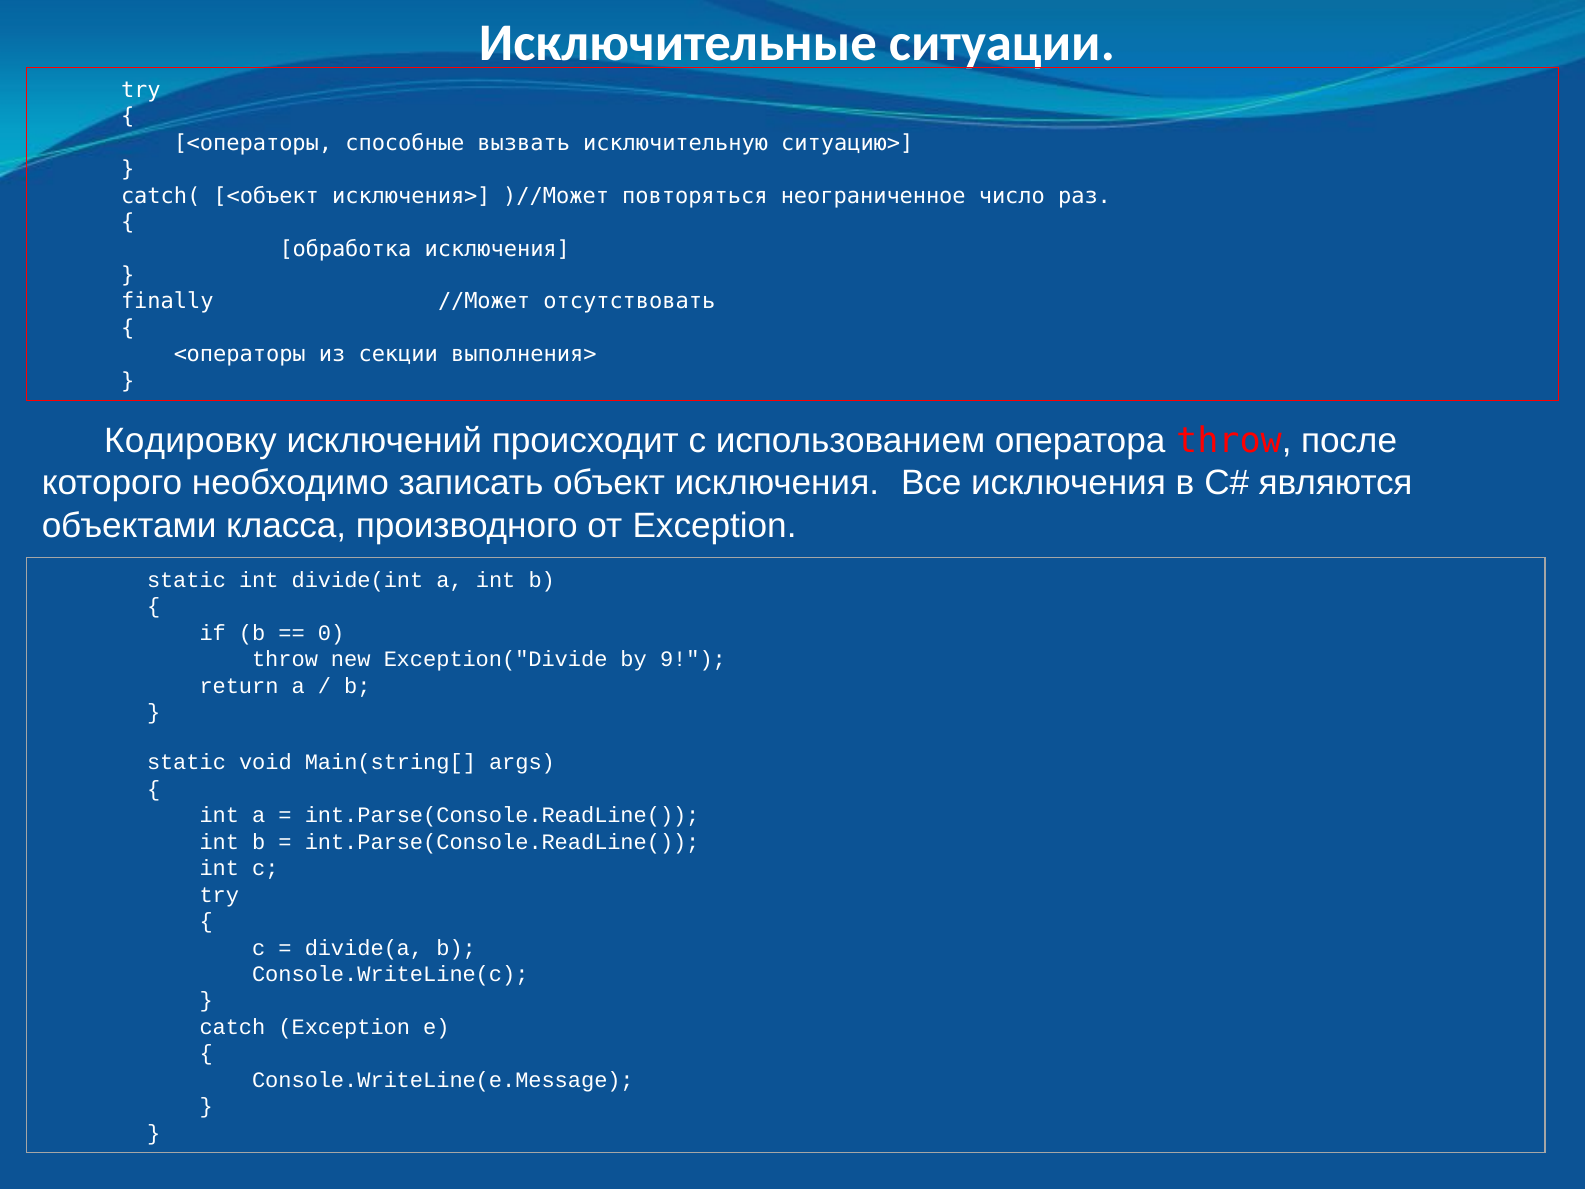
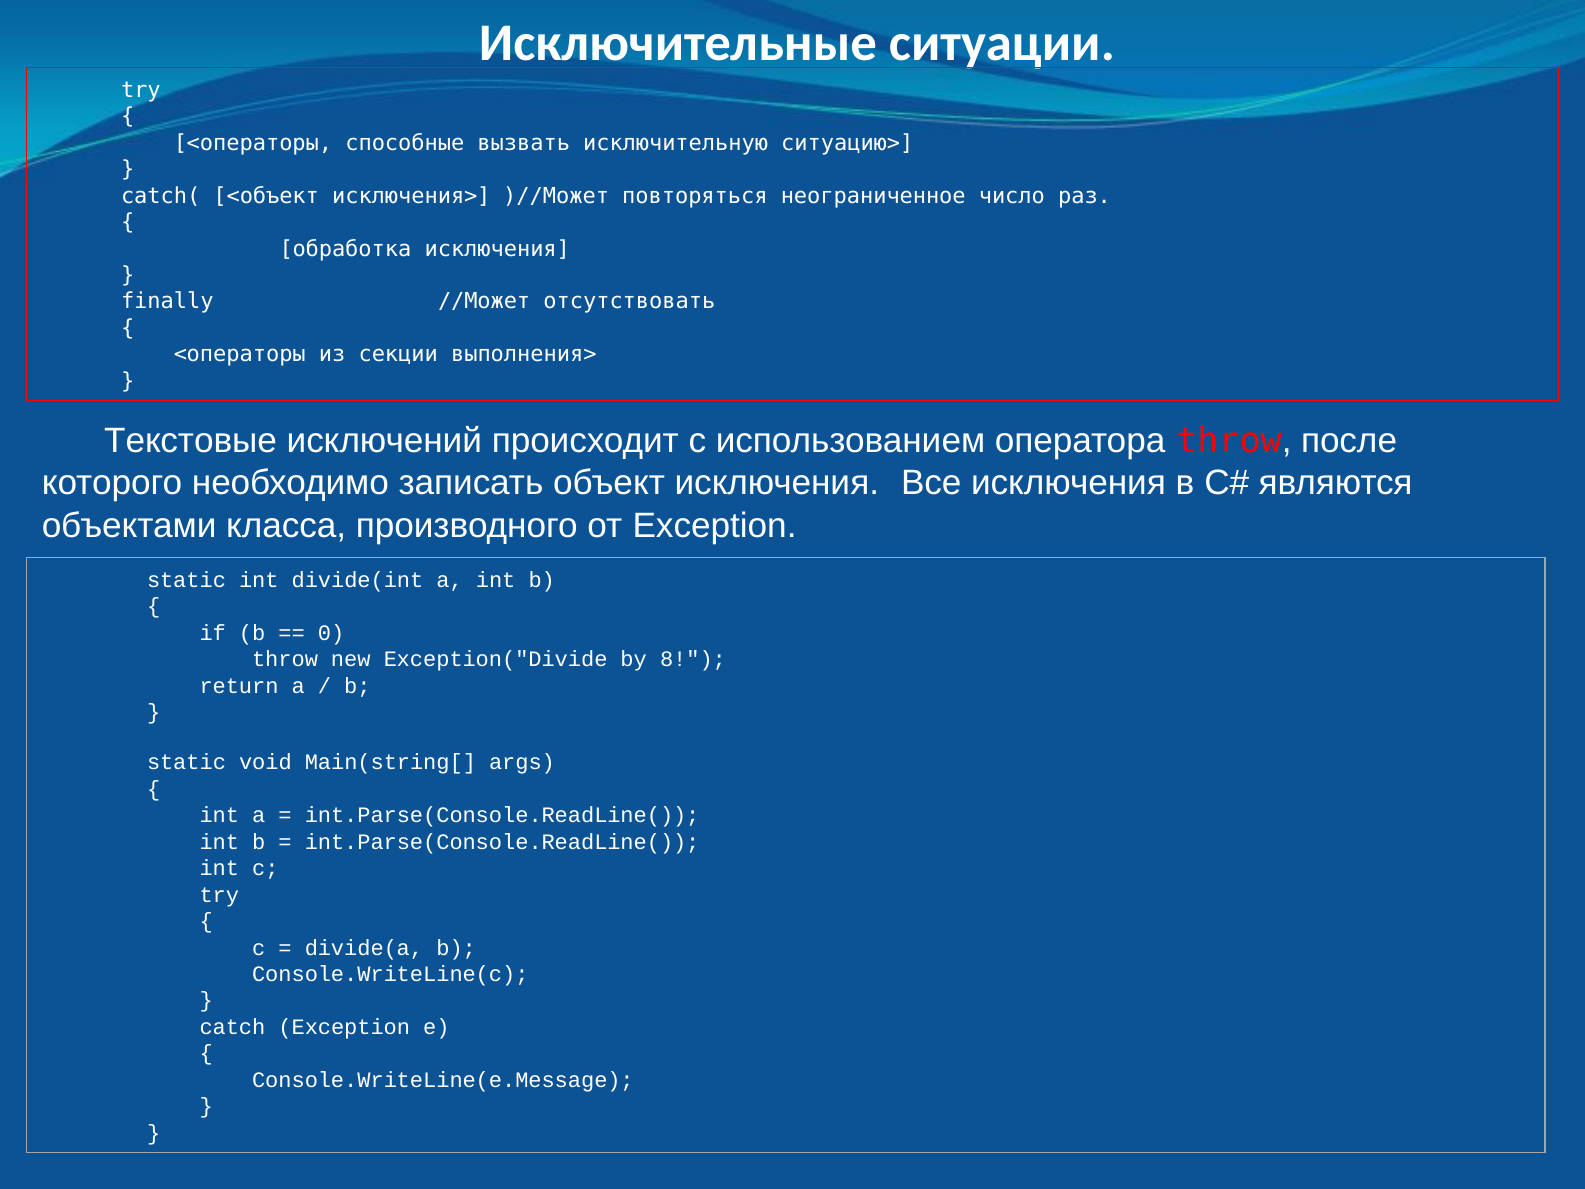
Кодировку: Кодировку -> Текстовые
9: 9 -> 8
